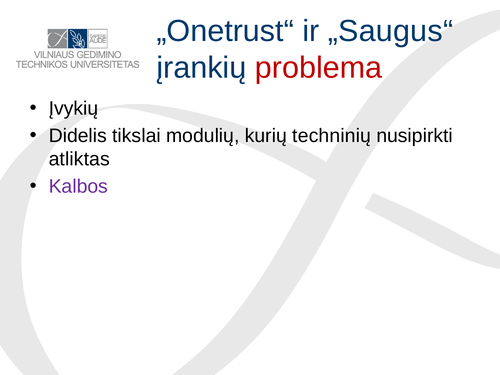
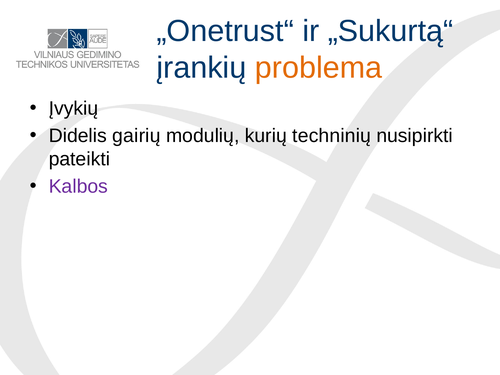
„Saugus“: „Saugus“ -> „Sukurtą“
problema colour: red -> orange
tikslai: tikslai -> gairių
atliktas: atliktas -> pateikti
